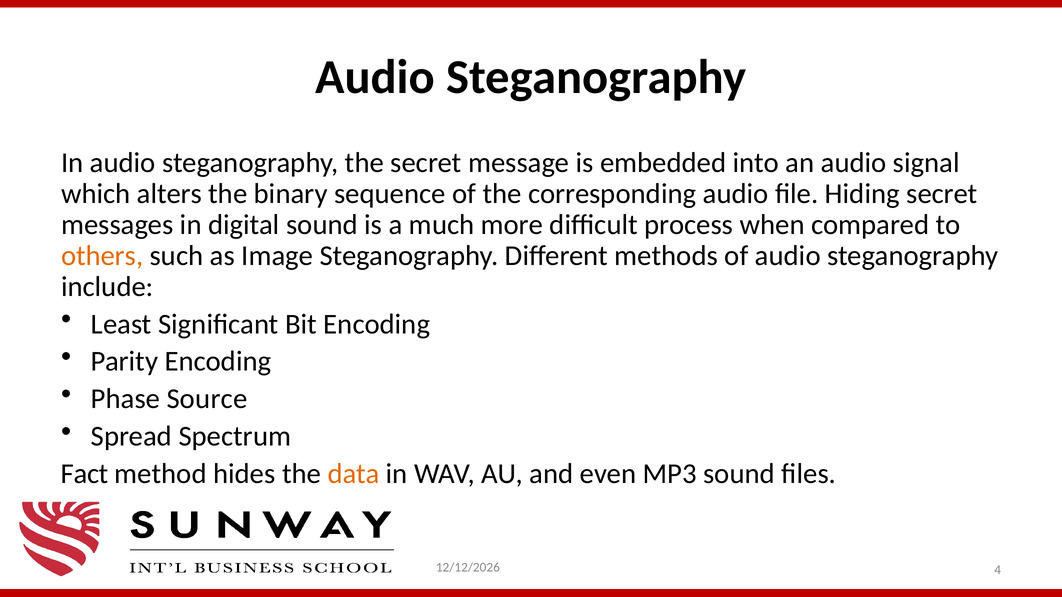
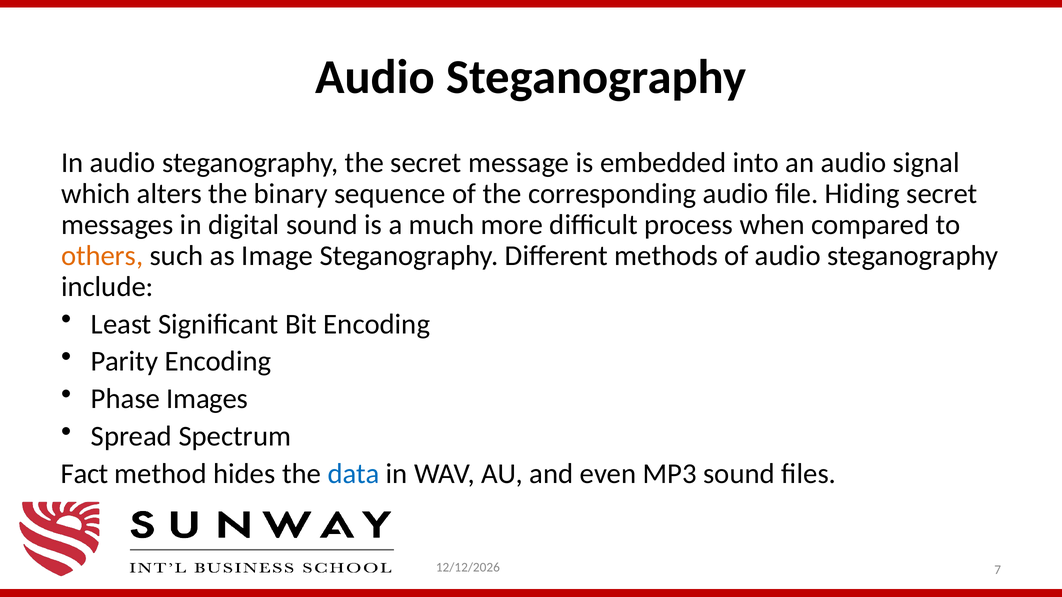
Source: Source -> Images
data colour: orange -> blue
4: 4 -> 7
